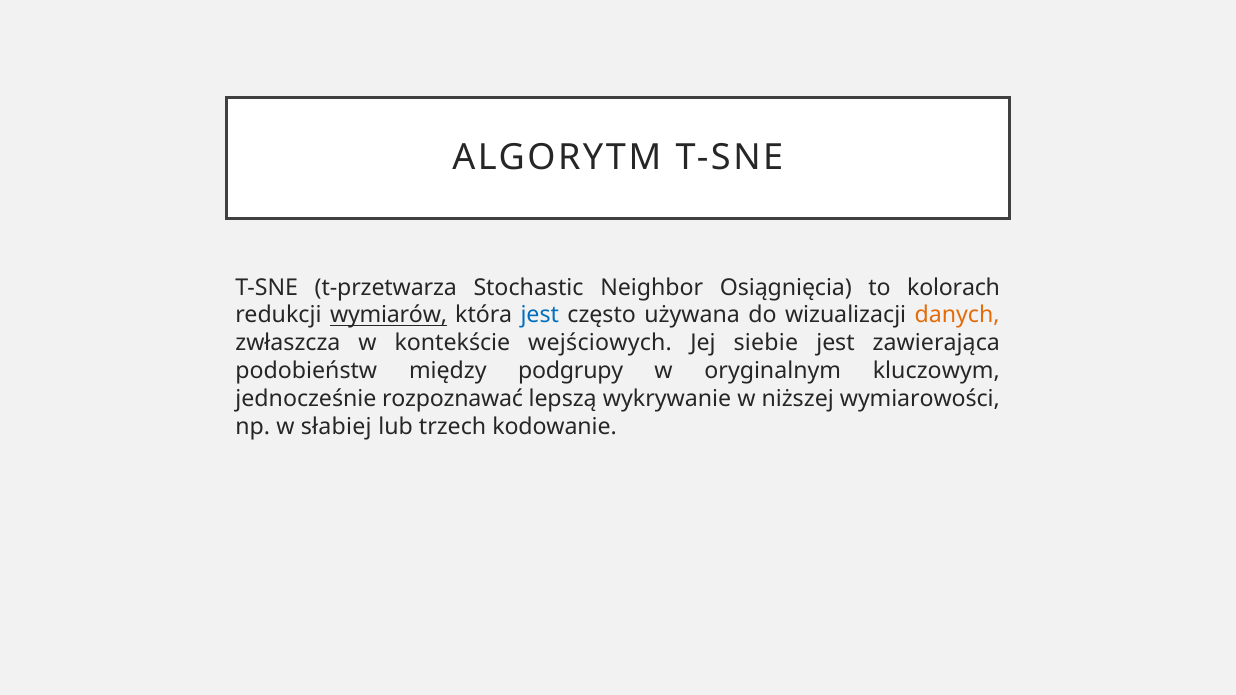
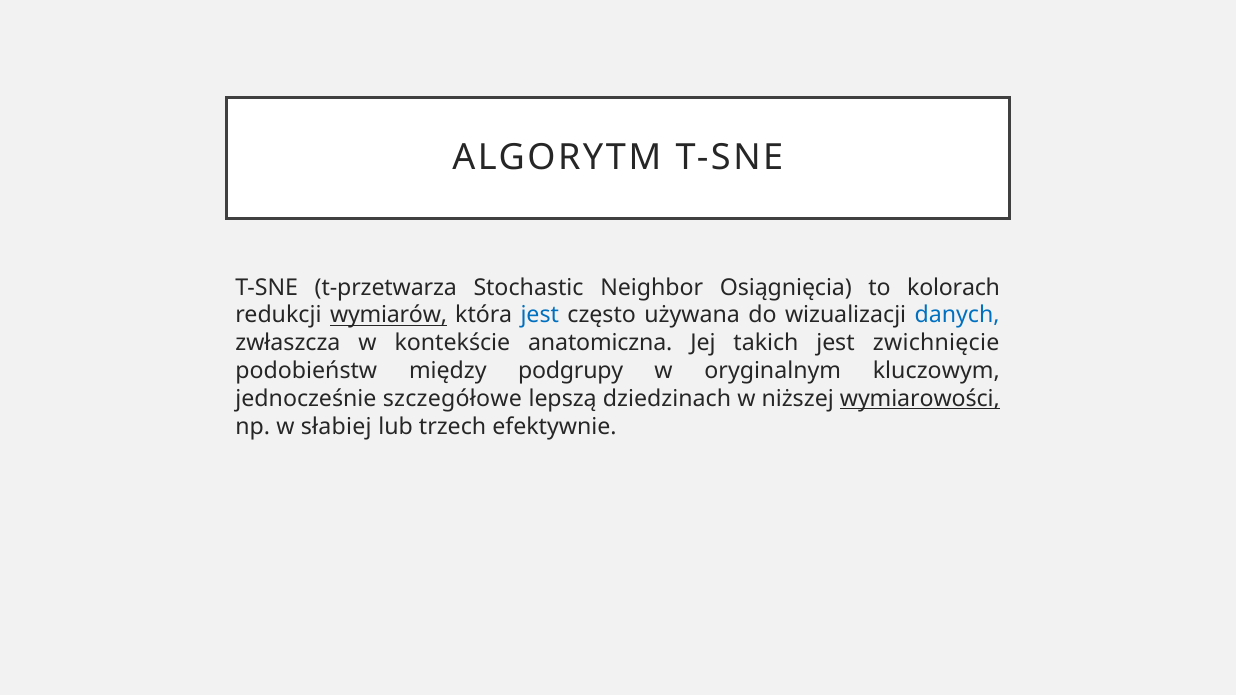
danych colour: orange -> blue
wejściowych: wejściowych -> anatomiczna
siebie: siebie -> takich
zawierająca: zawierająca -> zwichnięcie
rozpoznawać: rozpoznawać -> szczegółowe
wykrywanie: wykrywanie -> dziedzinach
wymiarowości underline: none -> present
kodowanie: kodowanie -> efektywnie
